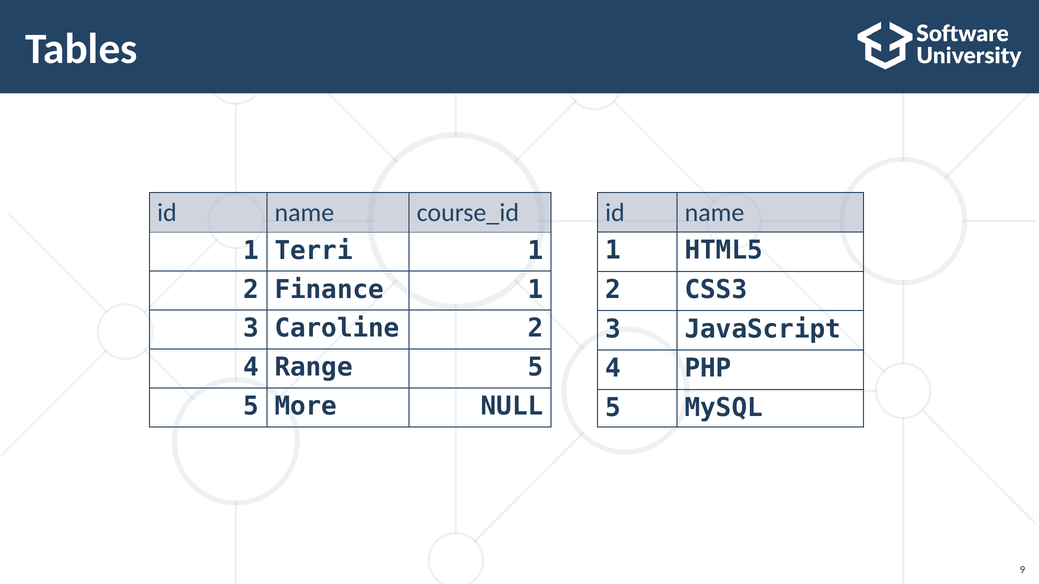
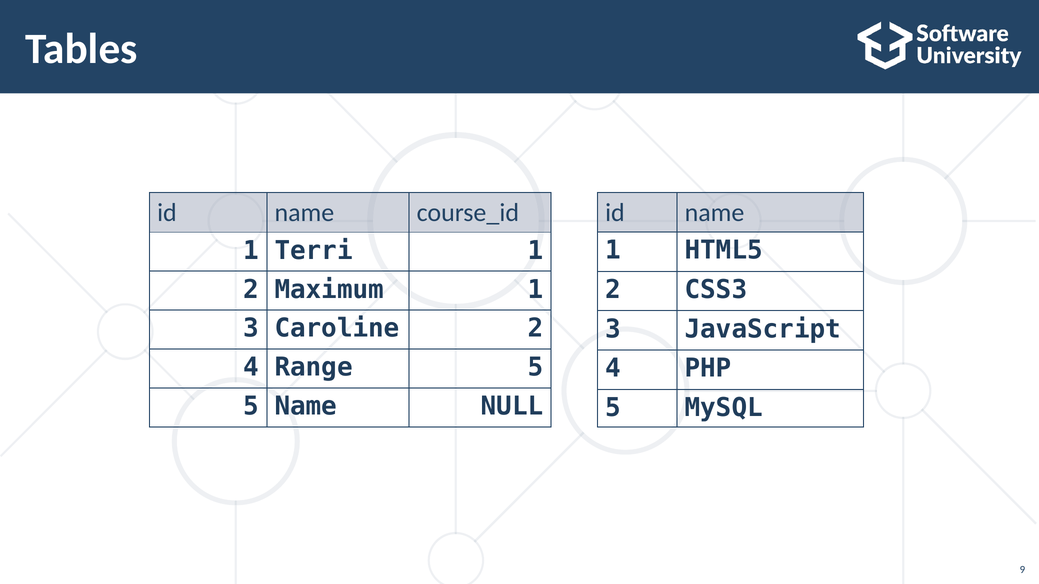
Finance: Finance -> Maximum
5 More: More -> Name
